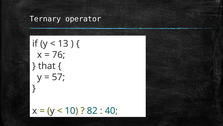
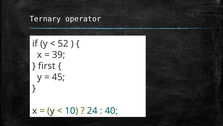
13: 13 -> 52
76: 76 -> 39
that: that -> first
57: 57 -> 45
82: 82 -> 24
